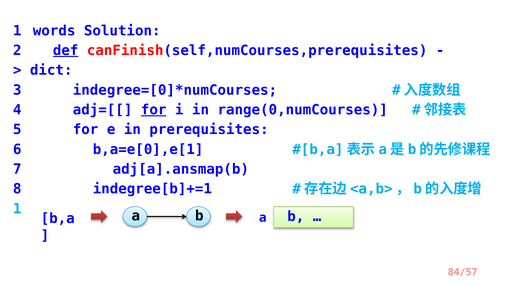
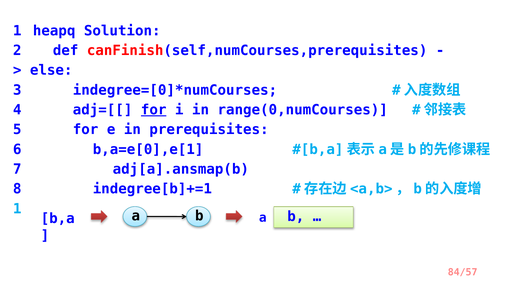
words: words -> heapq
def underline: present -> none
dict: dict -> else
